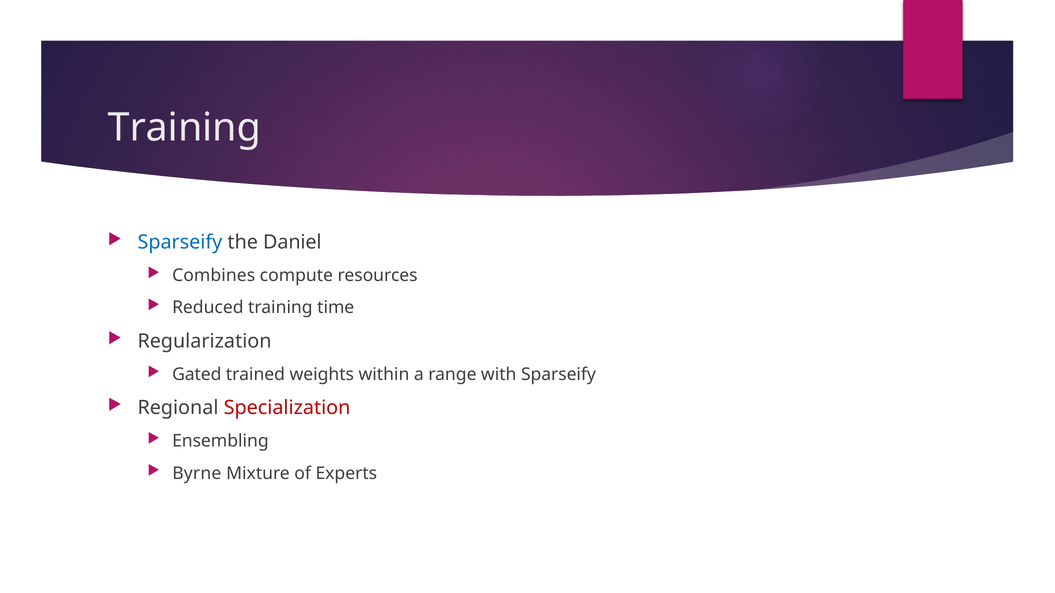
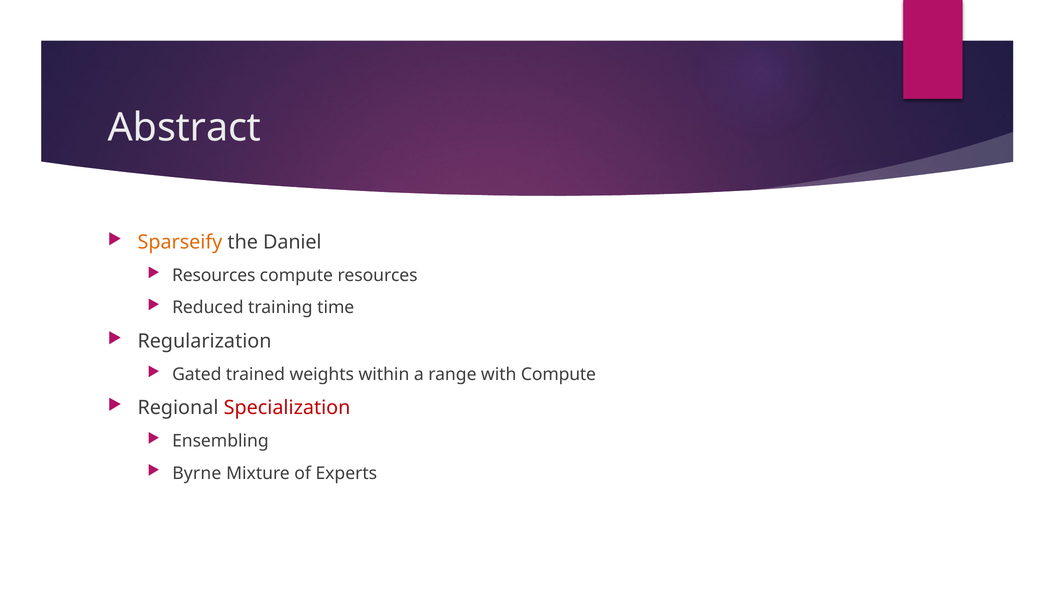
Training at (184, 128): Training -> Abstract
Sparseify at (180, 242) colour: blue -> orange
Combines at (214, 276): Combines -> Resources
with Sparseify: Sparseify -> Compute
